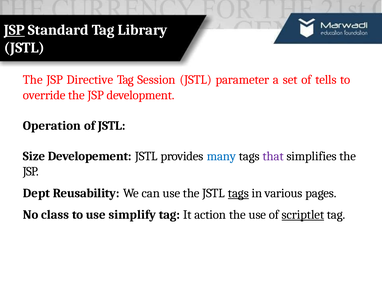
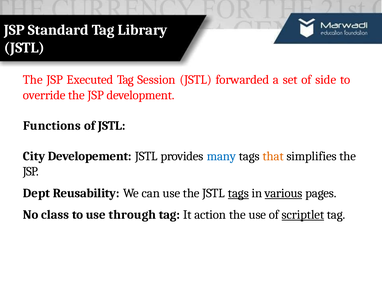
JSP at (14, 30) underline: present -> none
Directive: Directive -> Executed
parameter: parameter -> forwarded
tells: tells -> side
Operation: Operation -> Functions
Size: Size -> City
that colour: purple -> orange
various underline: none -> present
simplify: simplify -> through
